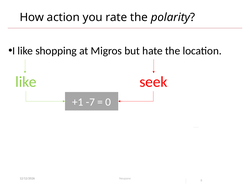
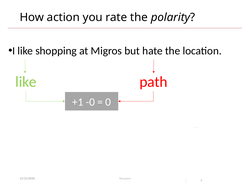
seek: seek -> path
-7: -7 -> -0
